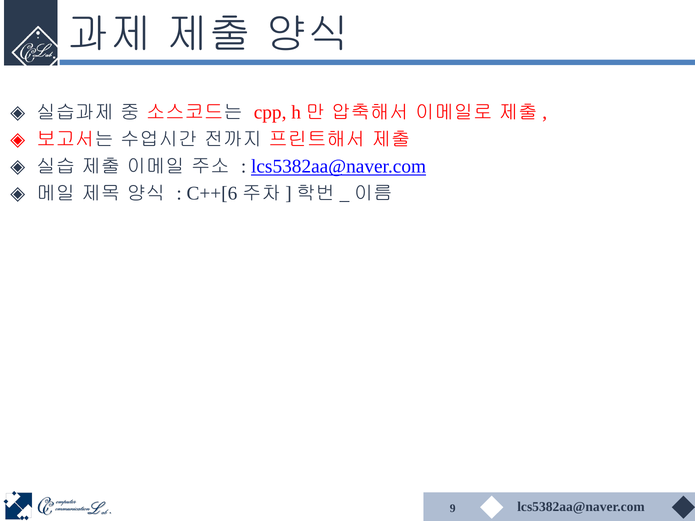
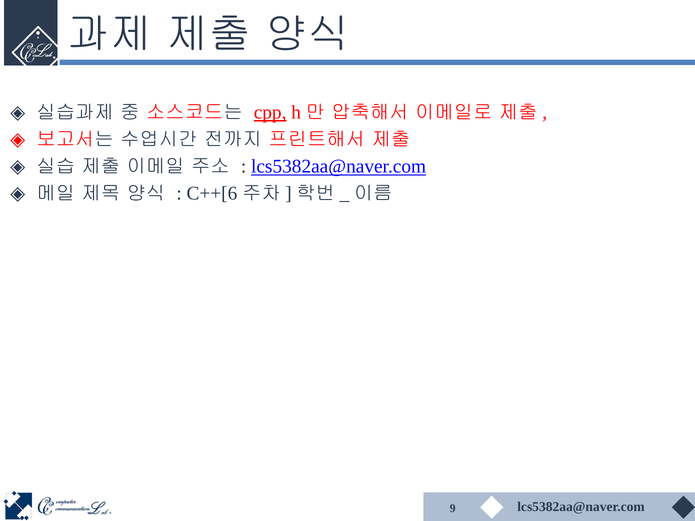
cpp underline: none -> present
